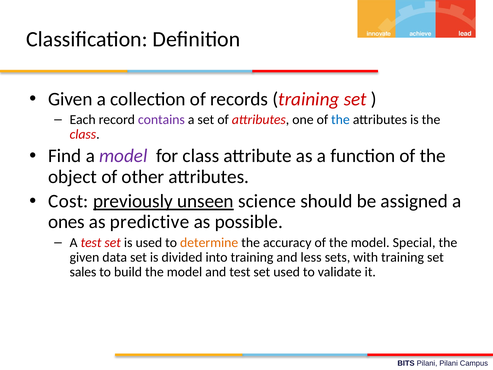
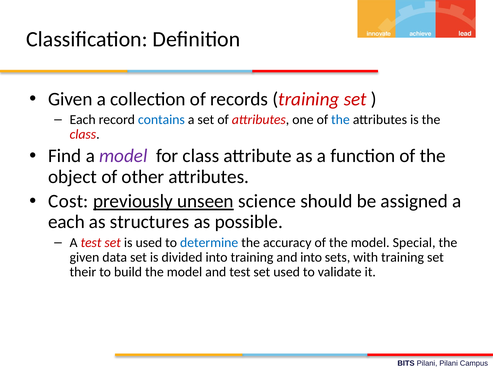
contains colour: purple -> blue
ones at (66, 222): ones -> each
predictive: predictive -> structures
determine colour: orange -> blue
and less: less -> into
sales: sales -> their
